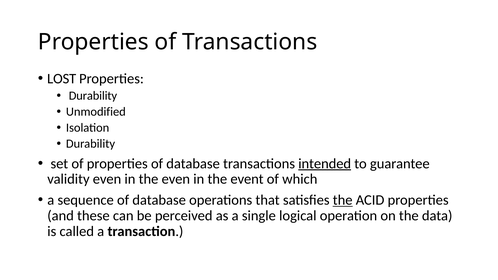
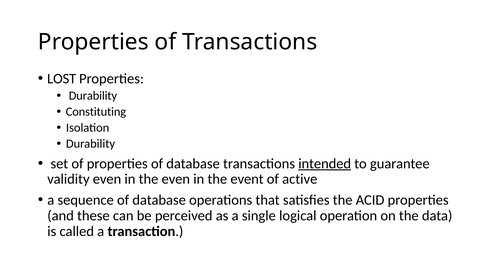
Unmodified: Unmodified -> Constituting
which: which -> active
the at (343, 200) underline: present -> none
